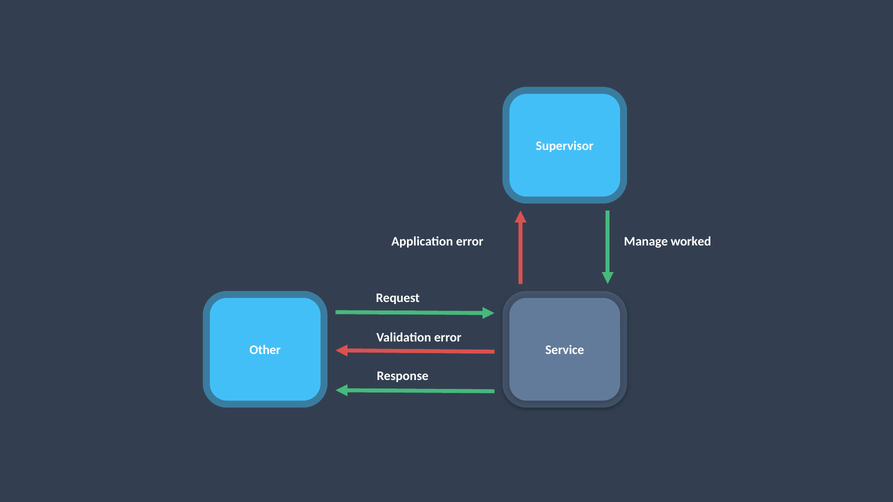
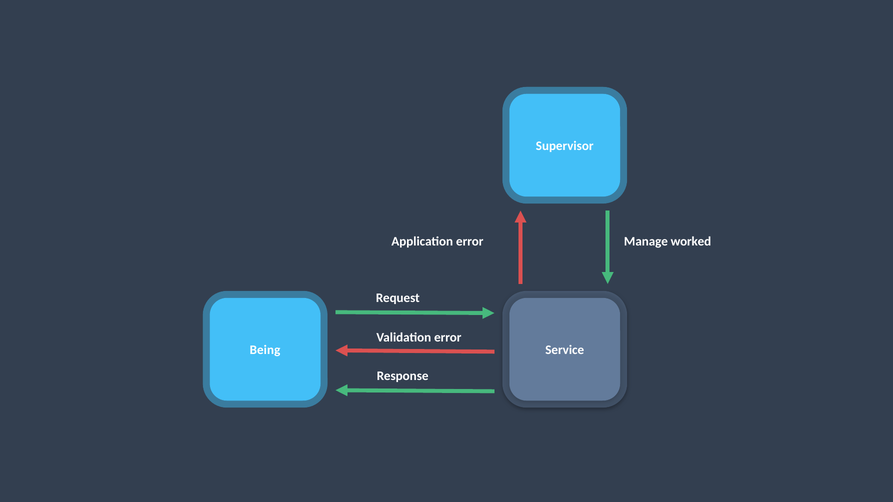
Other: Other -> Being
